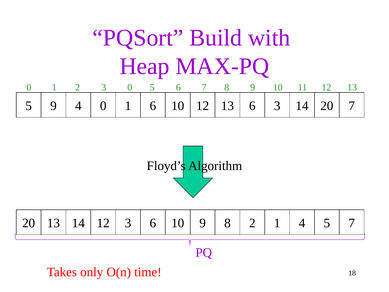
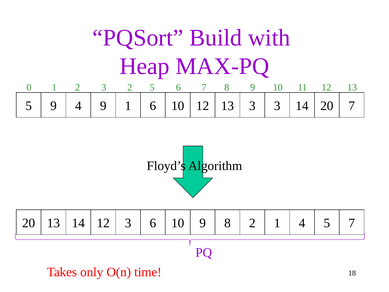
3 0: 0 -> 2
4 0: 0 -> 9
13 6: 6 -> 3
